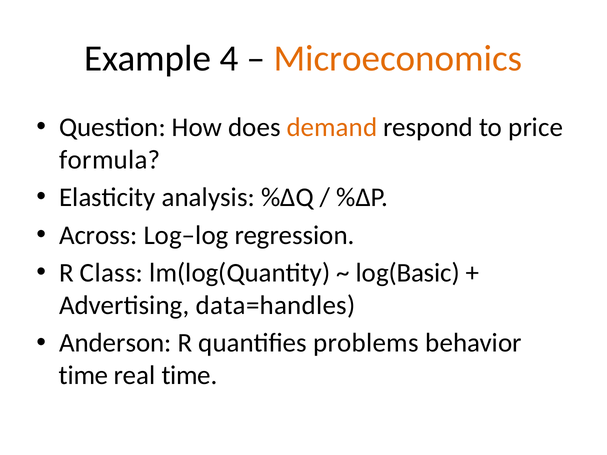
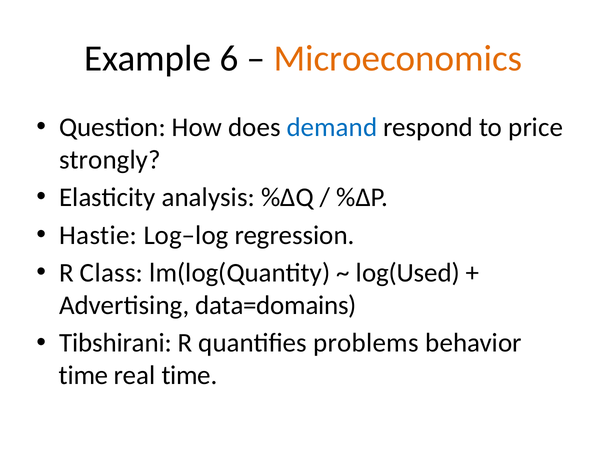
4: 4 -> 6
demand colour: orange -> blue
formula: formula -> strongly
Across: Across -> Hastie
log(Basic: log(Basic -> log(Used
data=handles: data=handles -> data=domains
Anderson: Anderson -> Tibshirani
